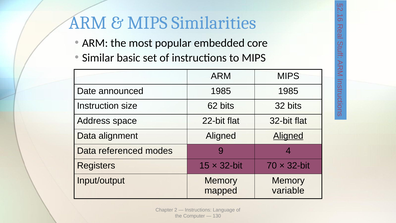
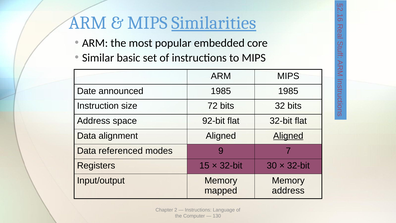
Similarities underline: none -> present
62: 62 -> 72
22-bit: 22-bit -> 92-bit
4: 4 -> 7
70: 70 -> 30
variable at (288, 191): variable -> address
